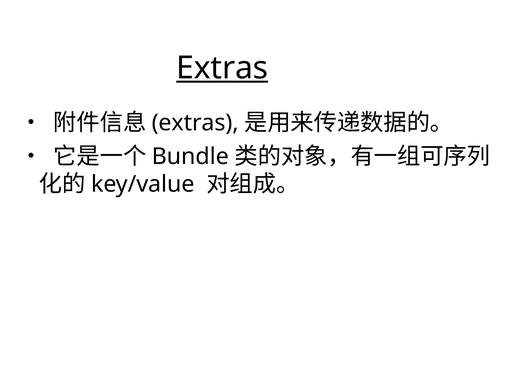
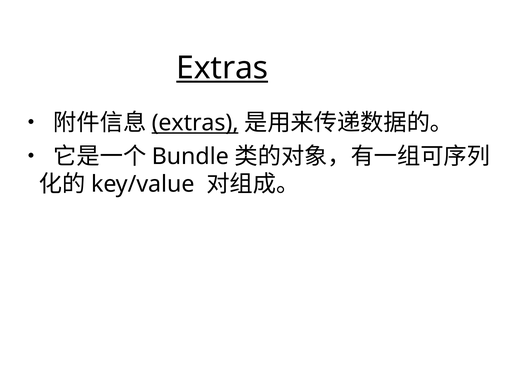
extras at (195, 123) underline: none -> present
